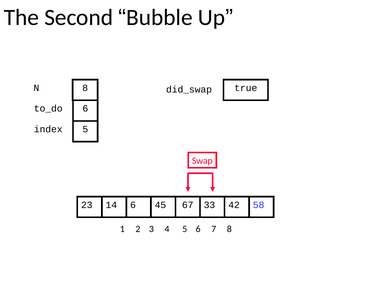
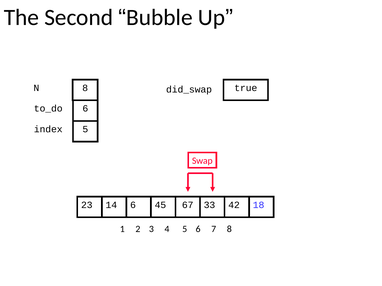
58: 58 -> 18
